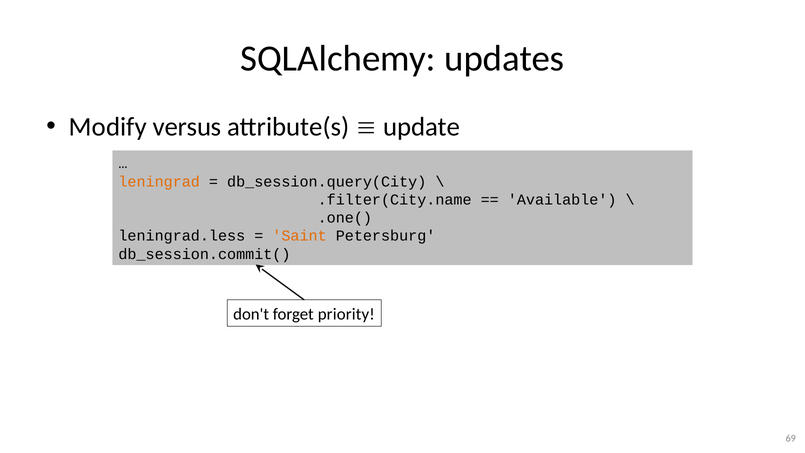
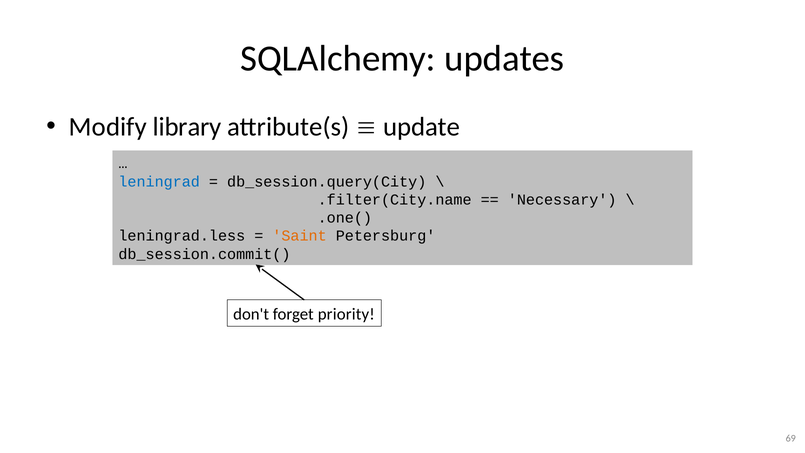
versus: versus -> library
leningrad colour: orange -> blue
Available: Available -> Necessary
